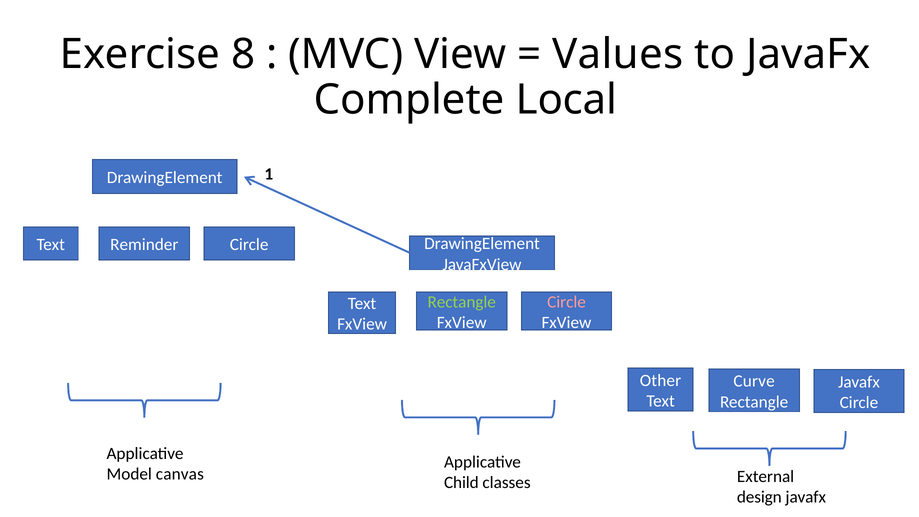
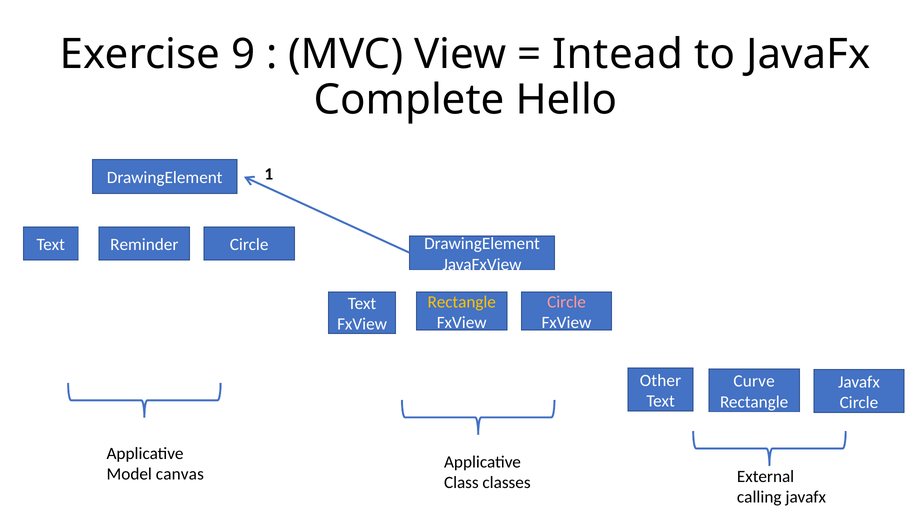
8: 8 -> 9
Values: Values -> Intead
Local: Local -> Hello
Rectangle at (462, 302) colour: light green -> yellow
Child: Child -> Class
design: design -> calling
